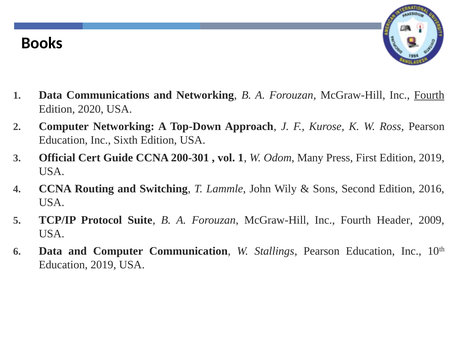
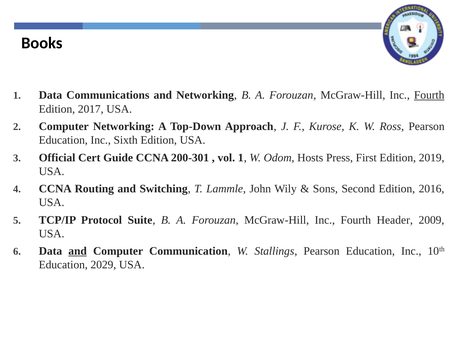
2020: 2020 -> 2017
Many: Many -> Hosts
and at (78, 251) underline: none -> present
Education 2019: 2019 -> 2029
